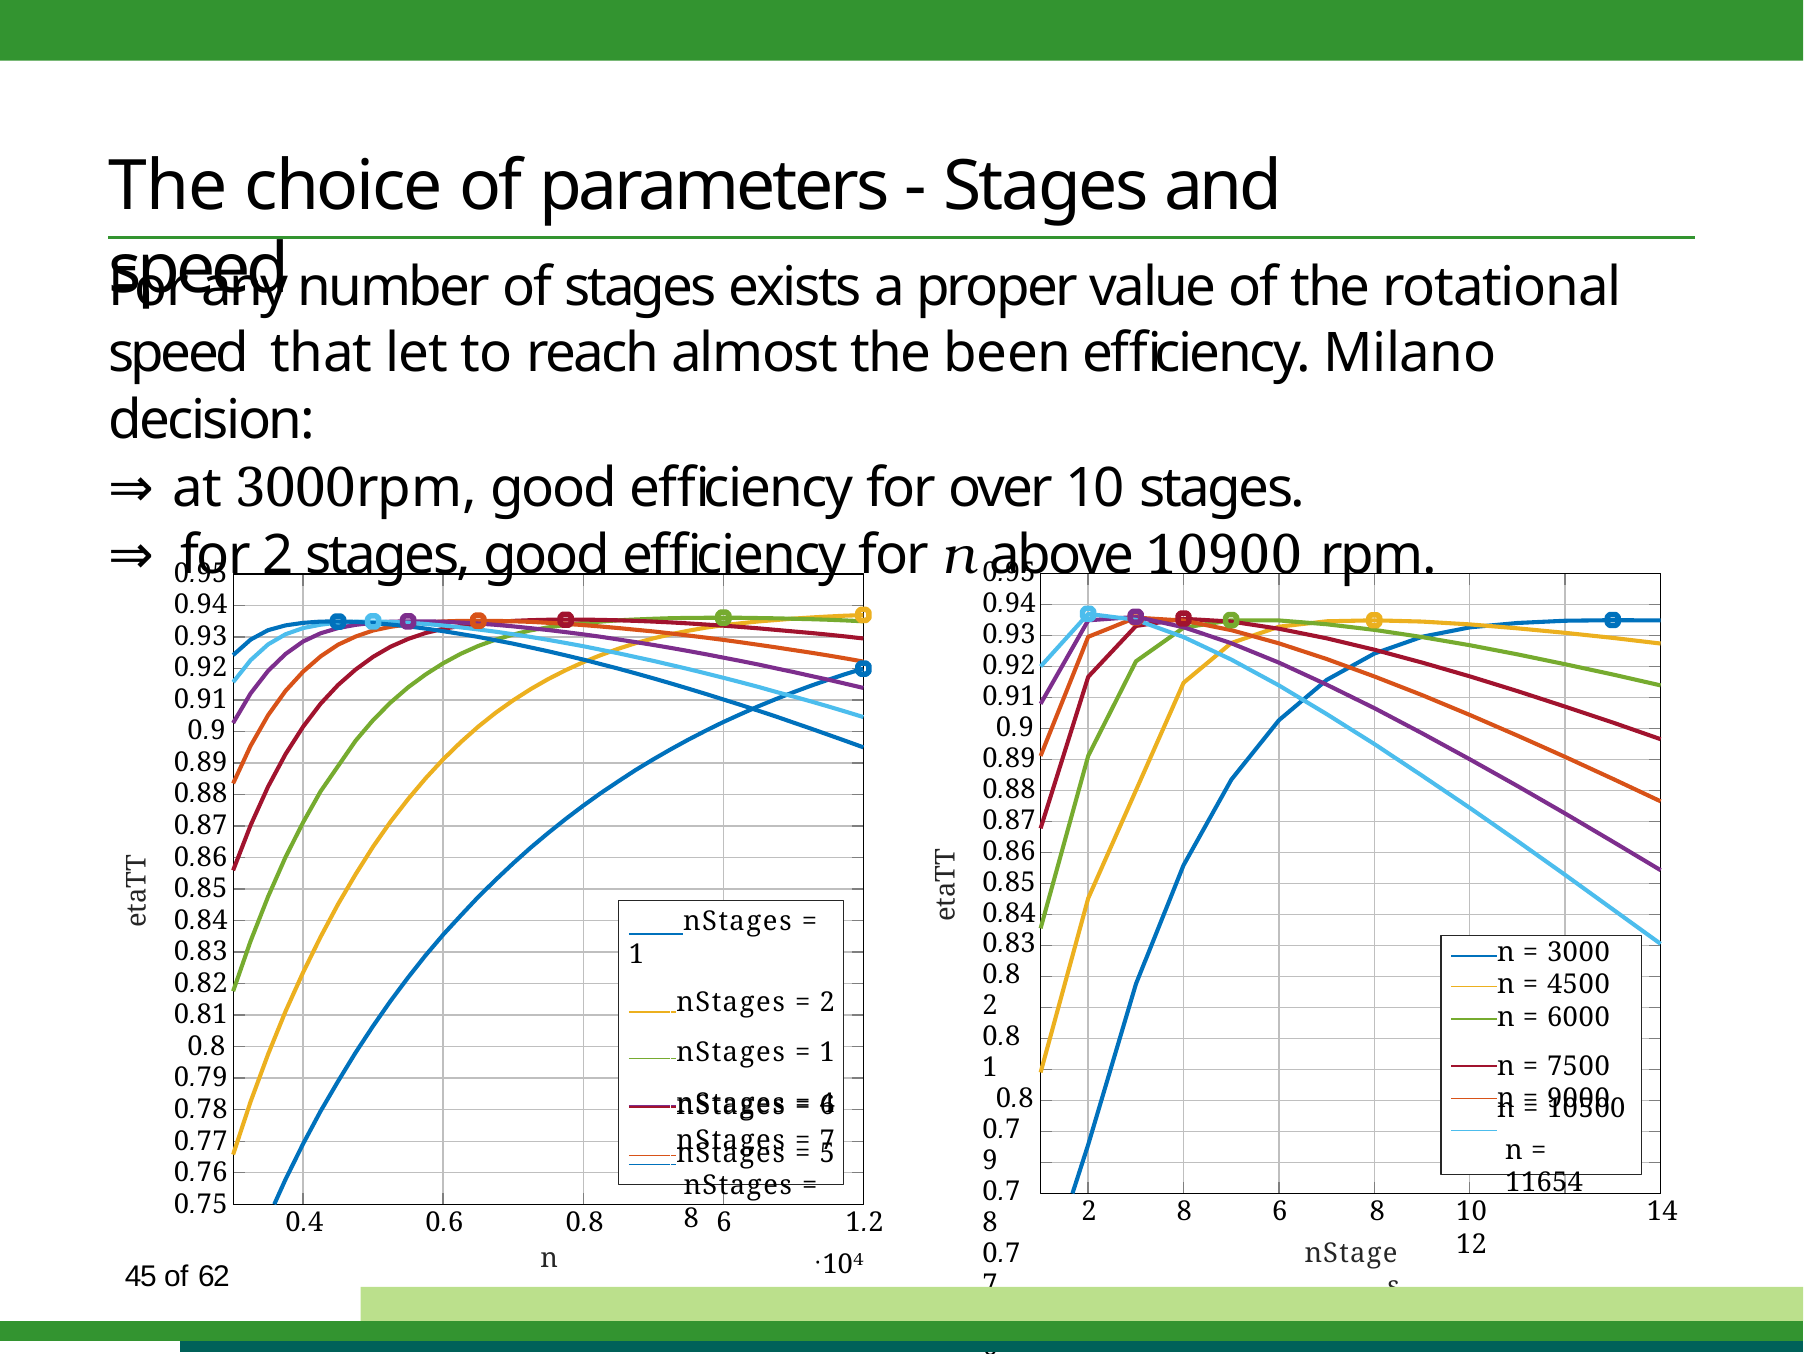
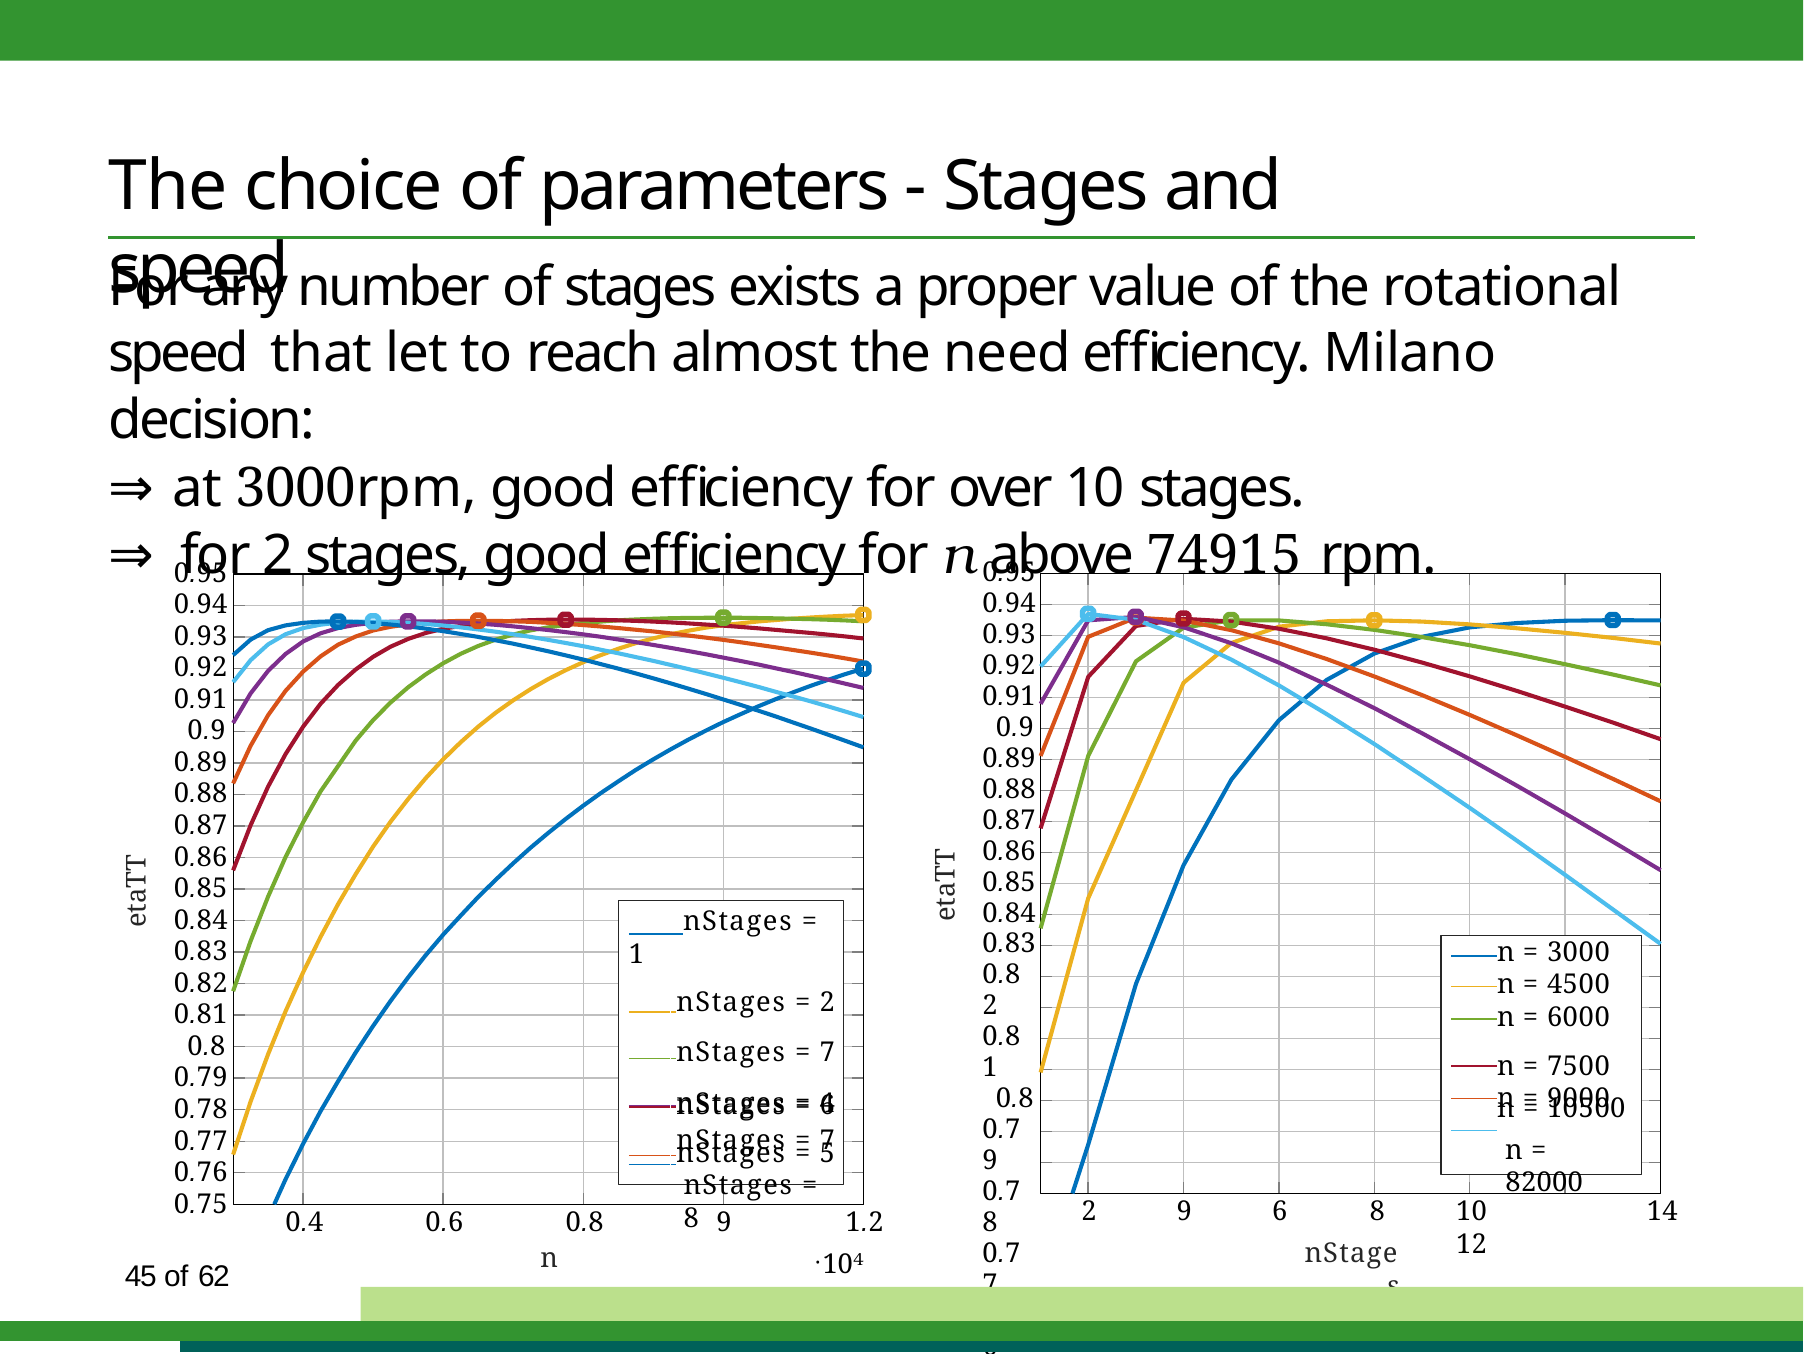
been: been -> need
10900: 10900 -> 74915
1 at (827, 1053): 1 -> 7
11654: 11654 -> 82000
0.8 6: 6 -> 9
2 8: 8 -> 9
